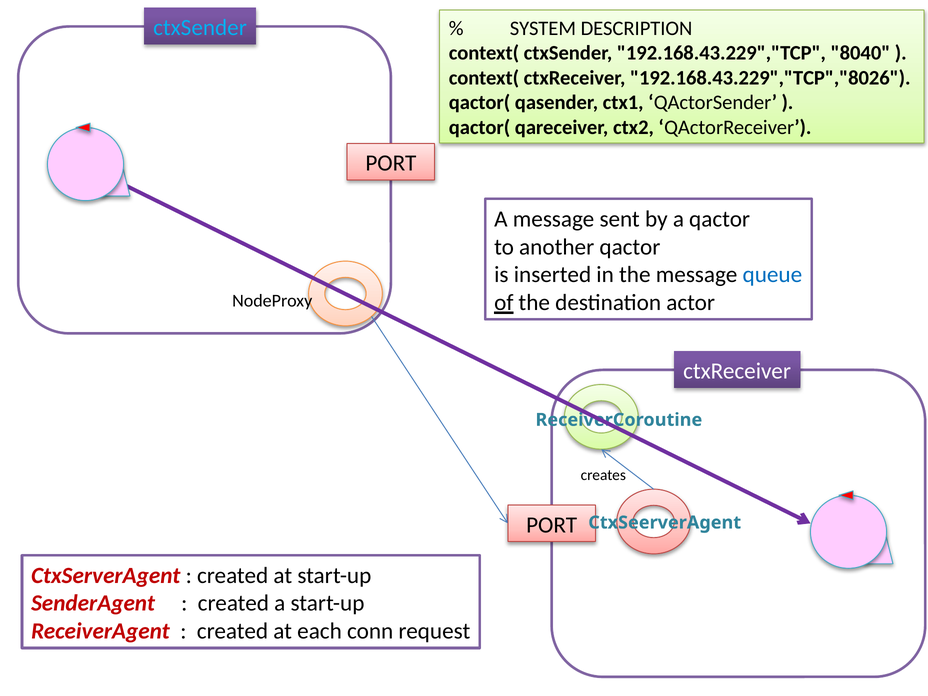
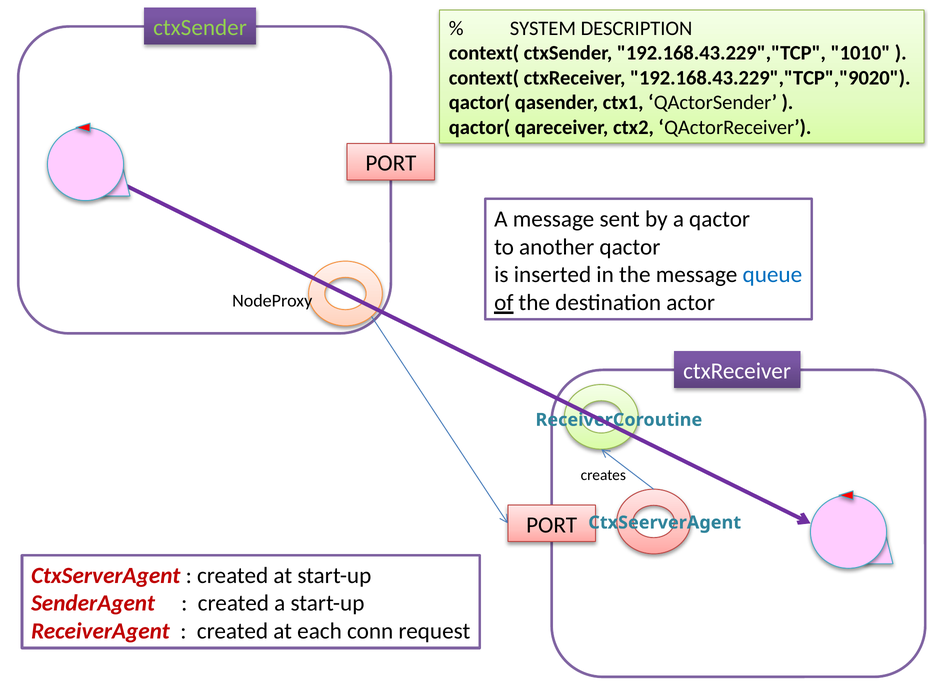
ctxSender at (200, 28) colour: light blue -> light green
8040: 8040 -> 1010
192.168.43.229","TCP","8026: 192.168.43.229","TCP","8026 -> 192.168.43.229","TCP","9020
